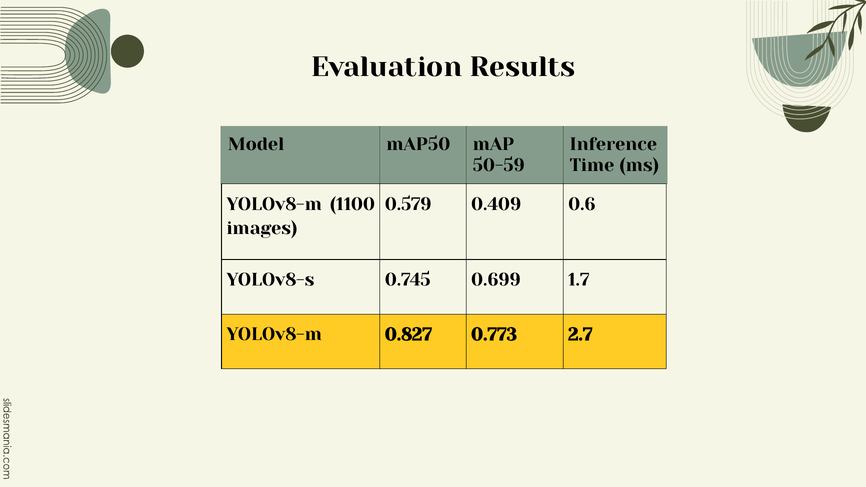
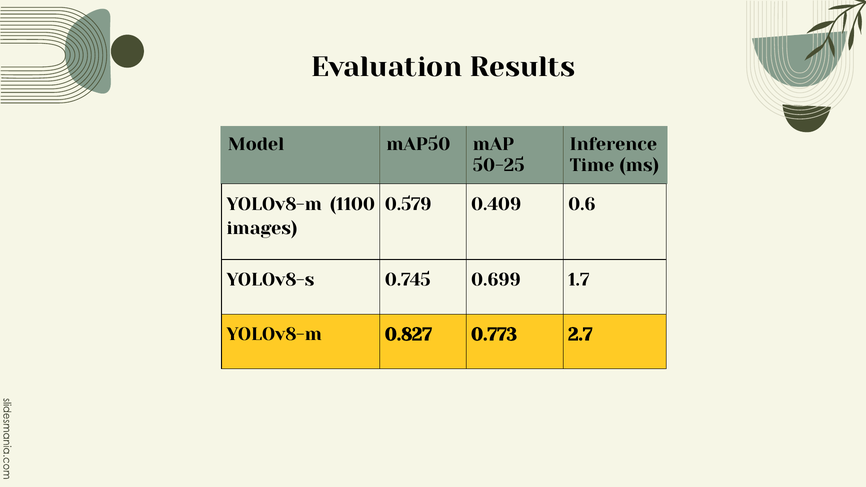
50-59: 50-59 -> 50-25
